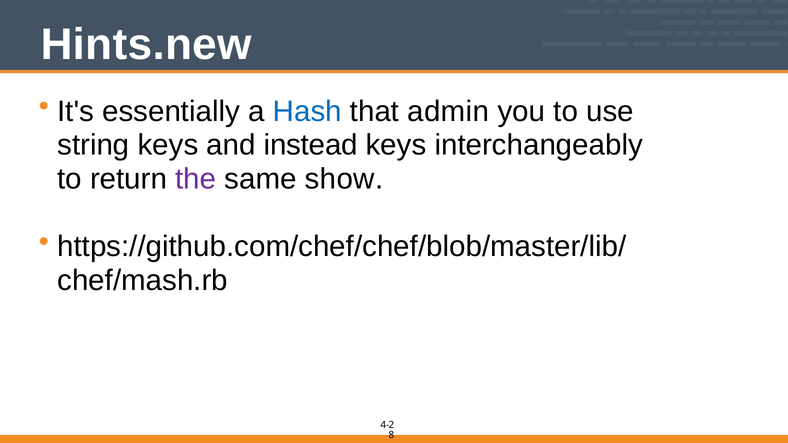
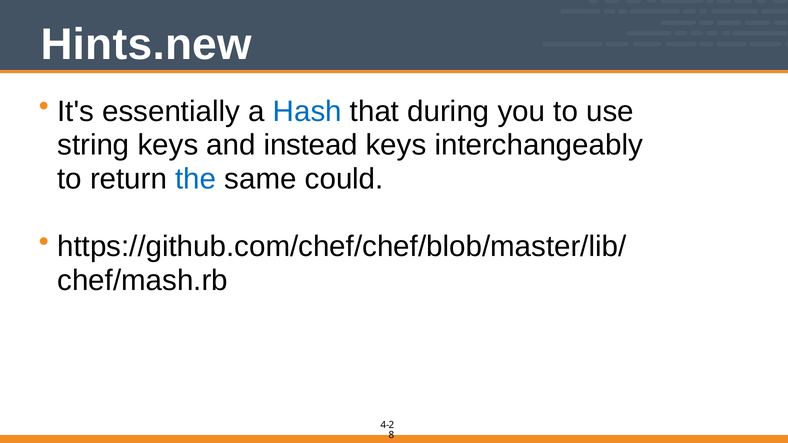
admin: admin -> during
the colour: purple -> blue
show: show -> could
